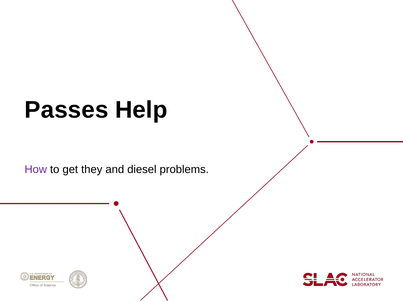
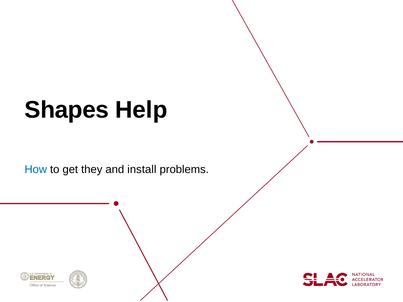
Passes: Passes -> Shapes
How colour: purple -> blue
diesel: diesel -> install
